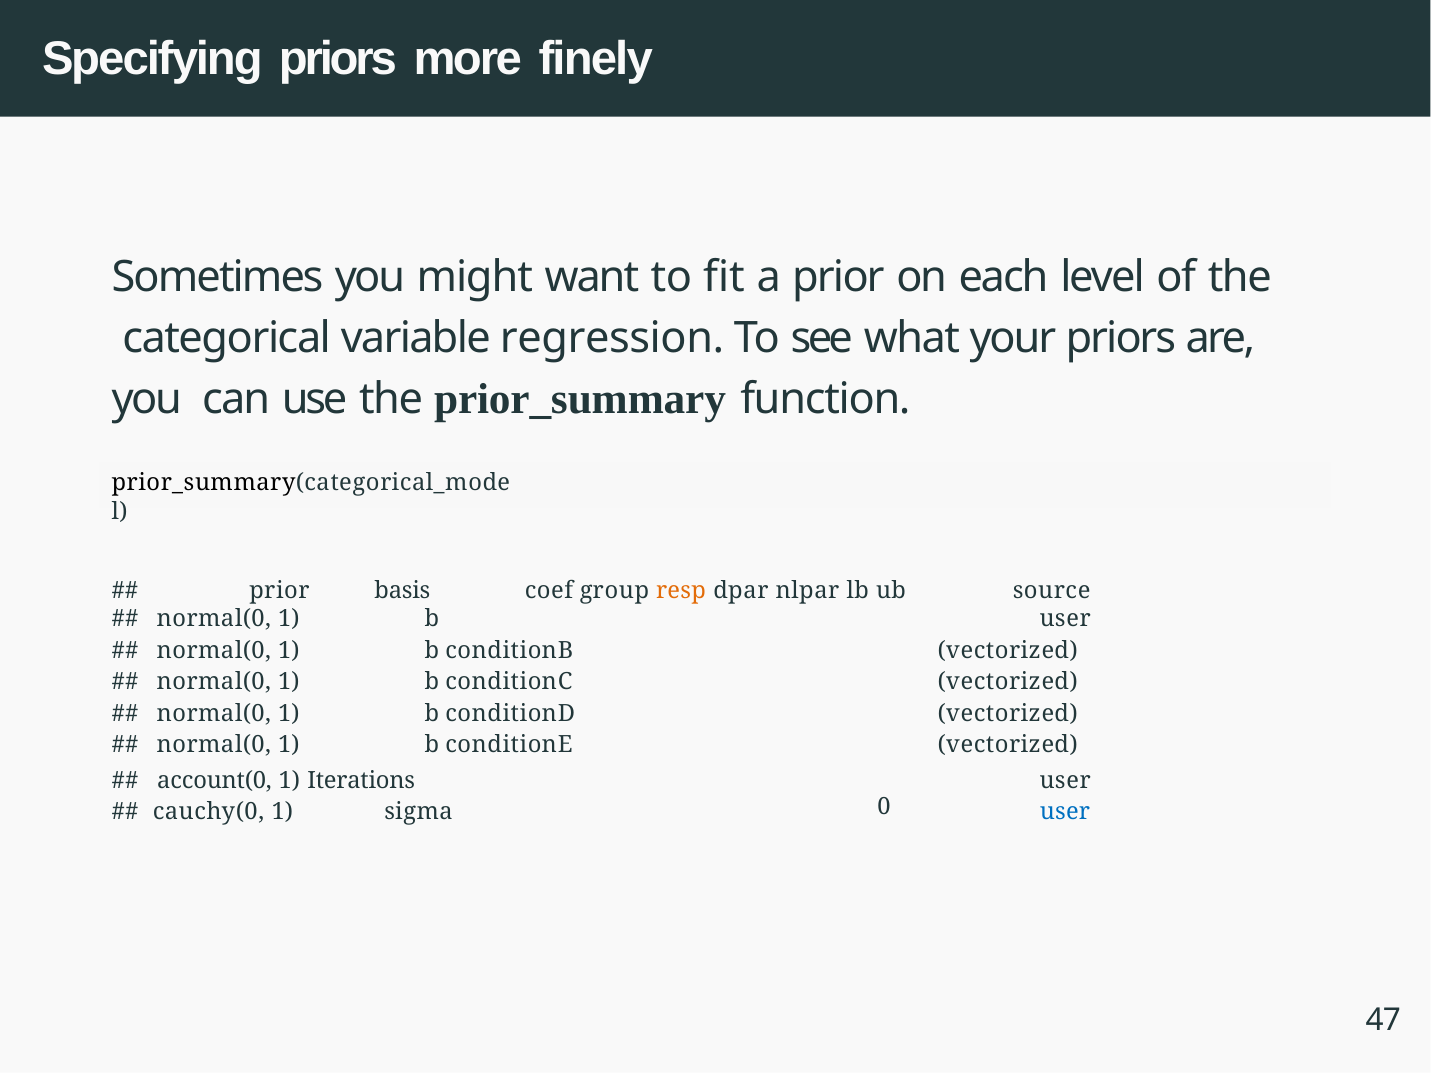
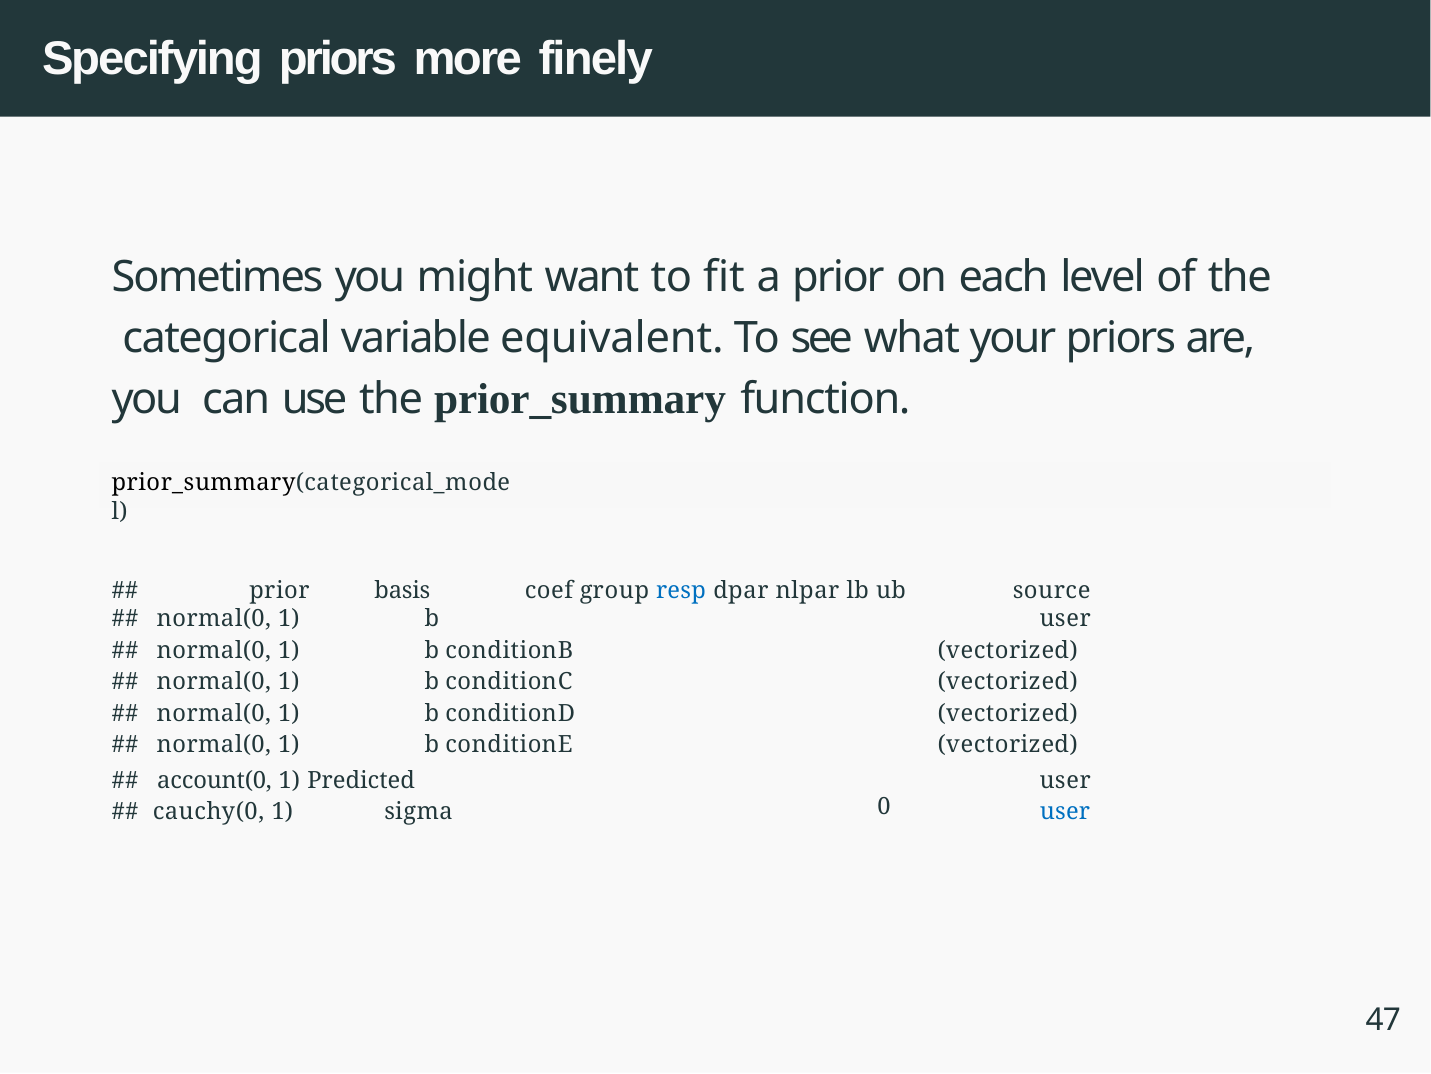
regression: regression -> equivalent
resp colour: orange -> blue
Iterations: Iterations -> Predicted
